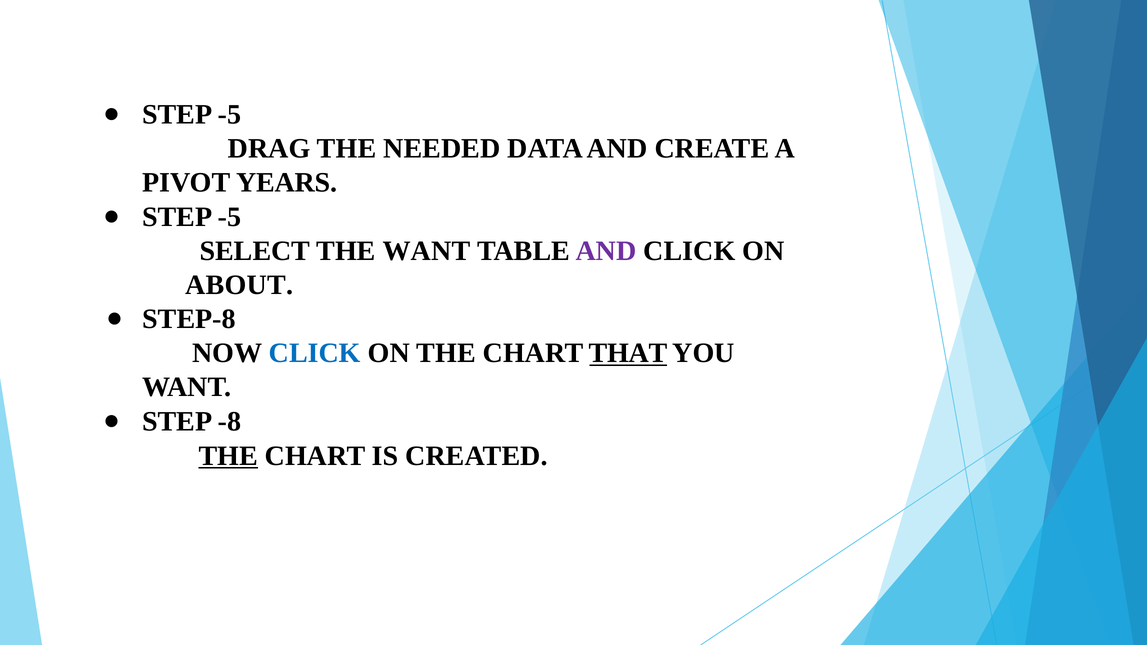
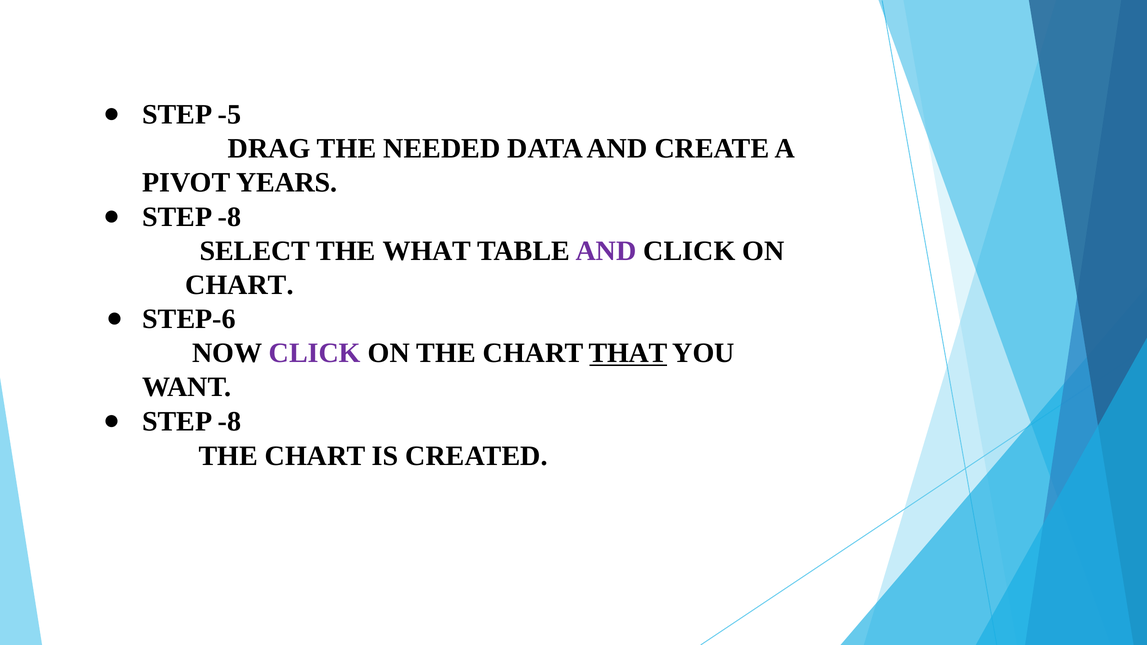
-5 at (230, 217): -5 -> -8
THE WANT: WANT -> WHAT
ABOUT at (239, 285): ABOUT -> CHART
STEP-8: STEP-8 -> STEP-6
CLICK at (315, 353) colour: blue -> purple
THE at (228, 456) underline: present -> none
